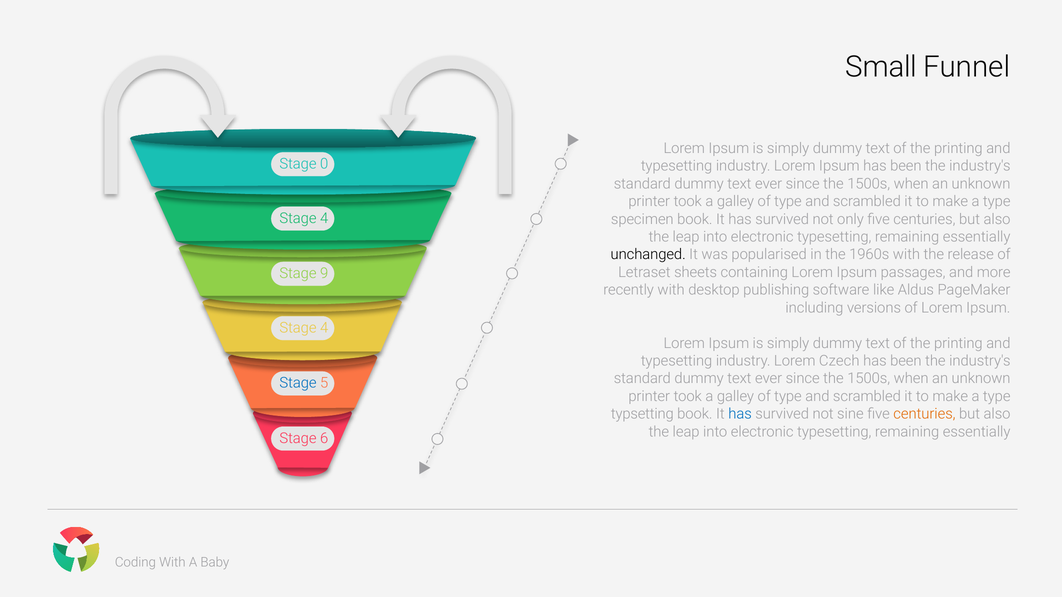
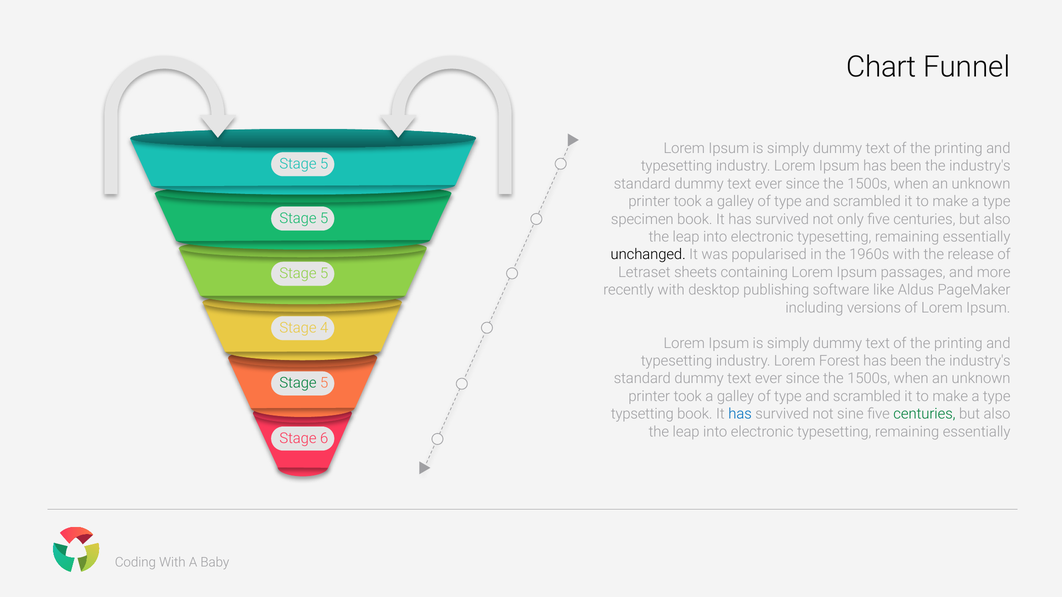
Small: Small -> Chart
0 at (324, 164): 0 -> 5
4 at (324, 218): 4 -> 5
9 at (324, 274): 9 -> 5
Czech: Czech -> Forest
Stage at (298, 383) colour: blue -> green
centuries at (924, 414) colour: orange -> green
